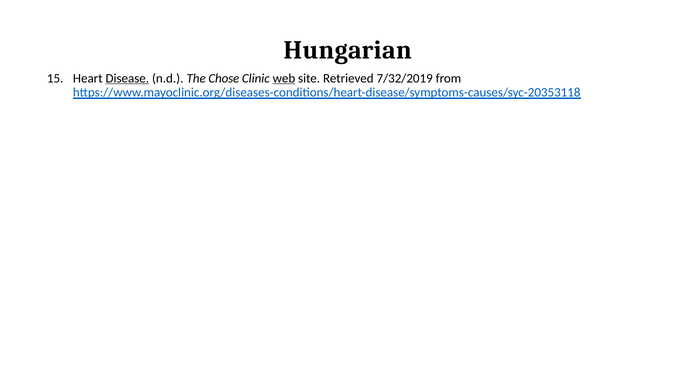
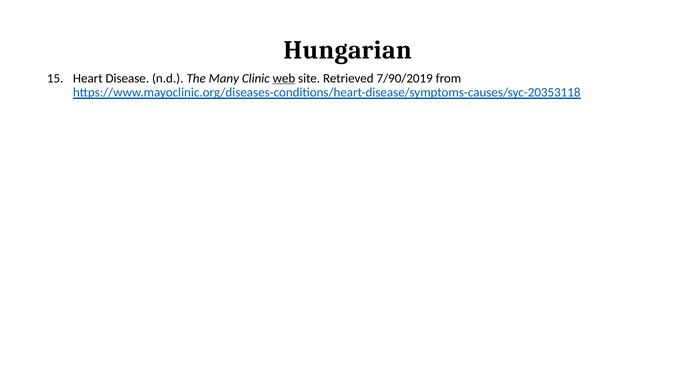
Disease underline: present -> none
Chose: Chose -> Many
7/32/2019: 7/32/2019 -> 7/90/2019
